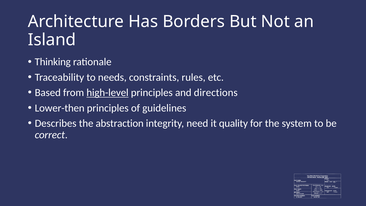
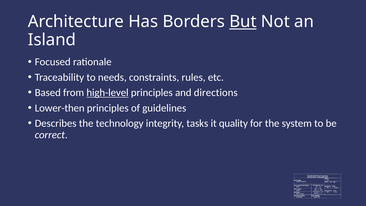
But underline: none -> present
Thinking: Thinking -> Focused
abstraction: abstraction -> technology
need: need -> tasks
